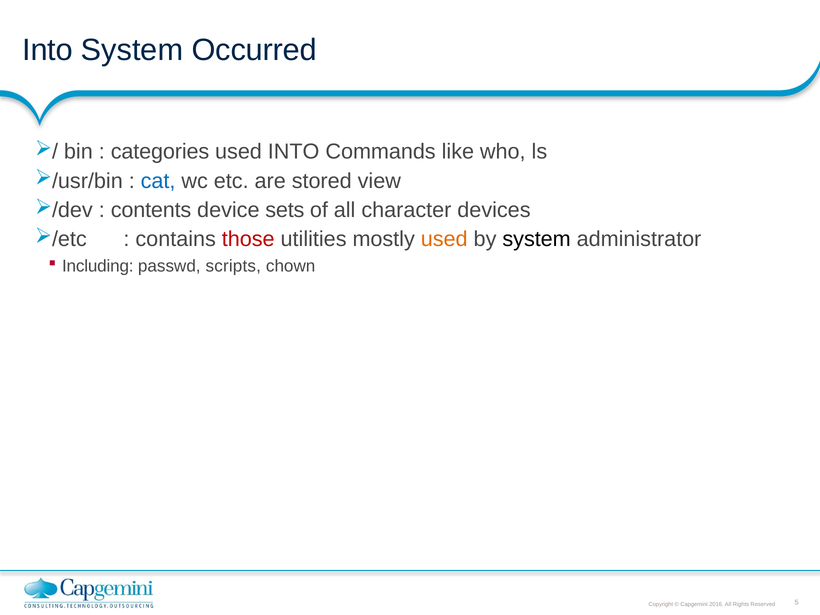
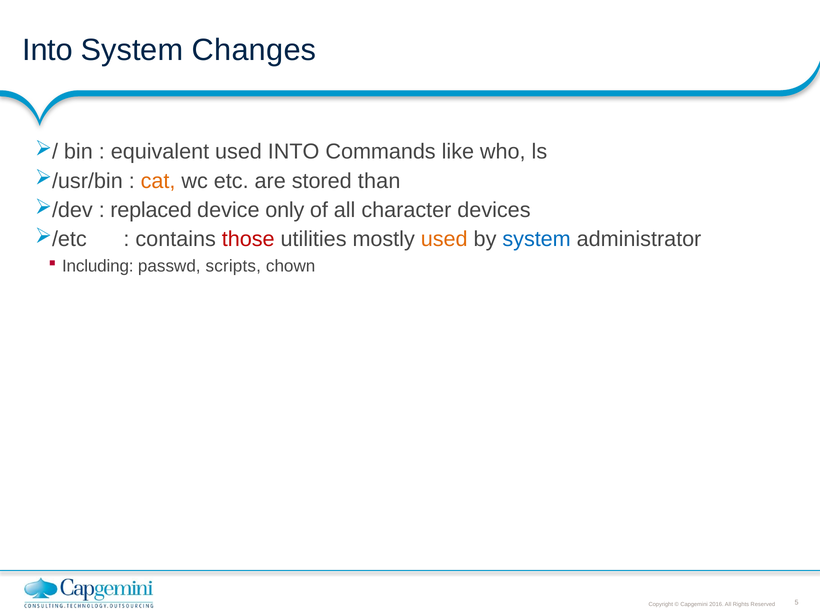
Occurred: Occurred -> Changes
categories: categories -> equivalent
cat colour: blue -> orange
view: view -> than
contents: contents -> replaced
sets: sets -> only
system at (537, 239) colour: black -> blue
